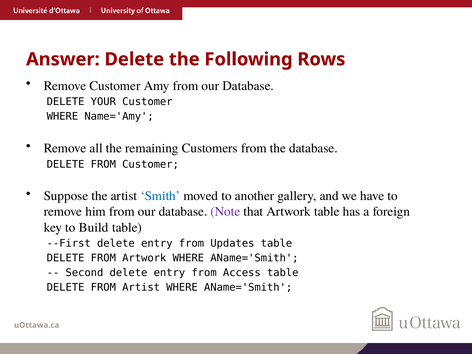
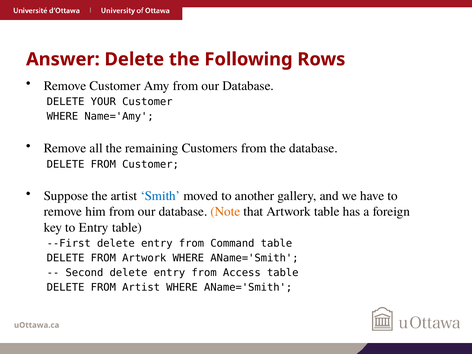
Note colour: purple -> orange
to Build: Build -> Entry
Updates: Updates -> Command
